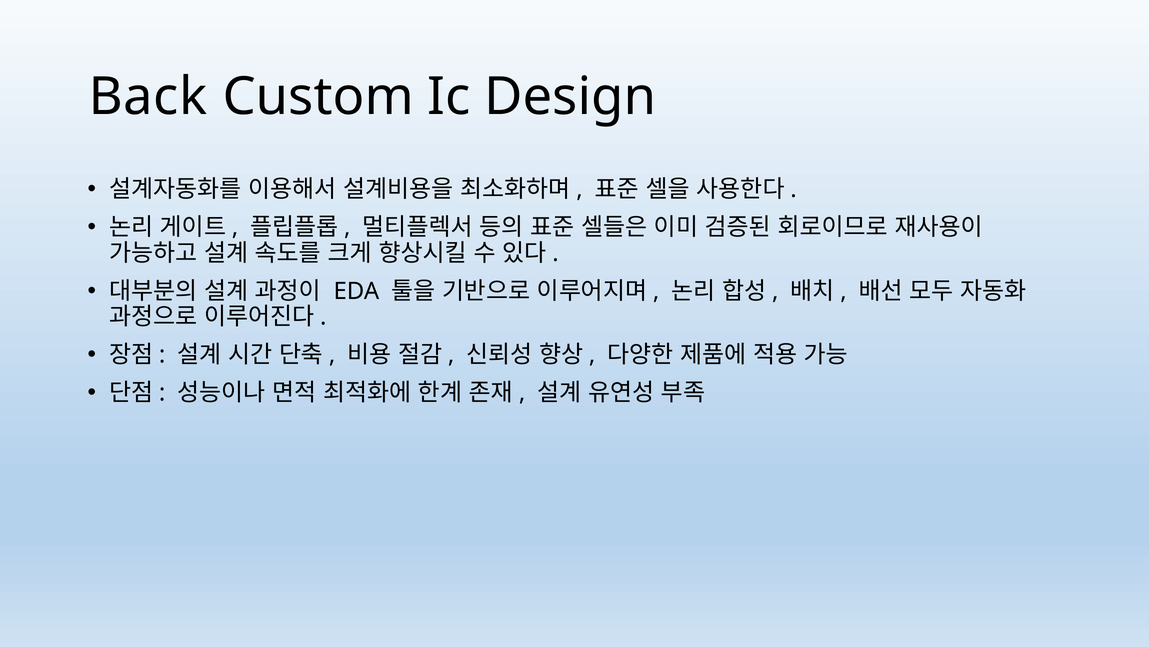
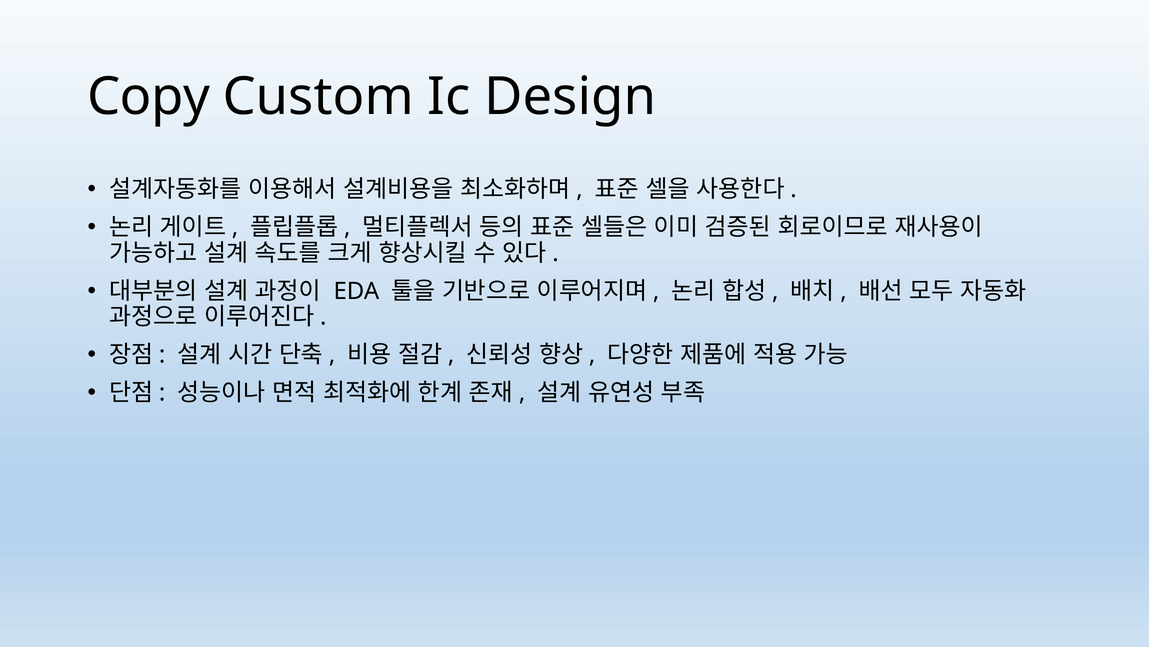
Back: Back -> Copy
